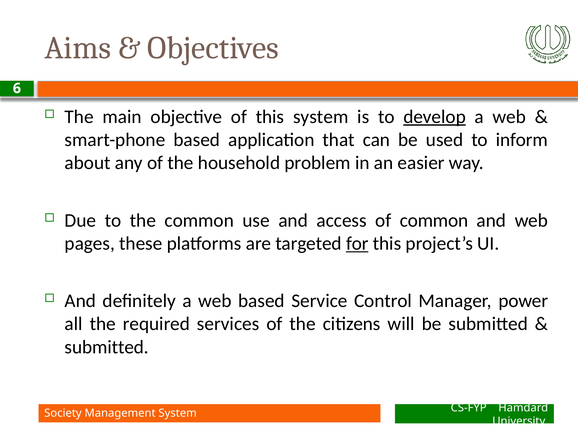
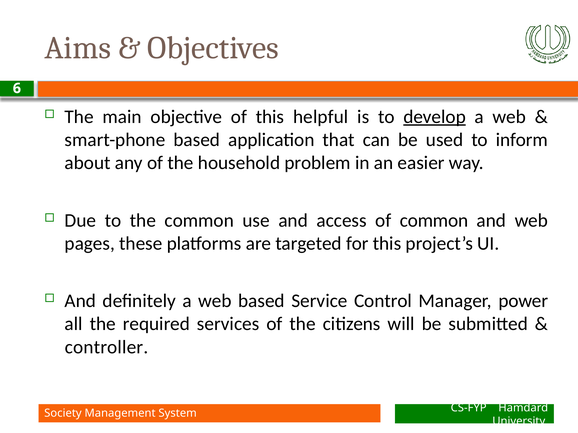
this system: system -> helpful
for underline: present -> none
submitted at (107, 347): submitted -> controller
